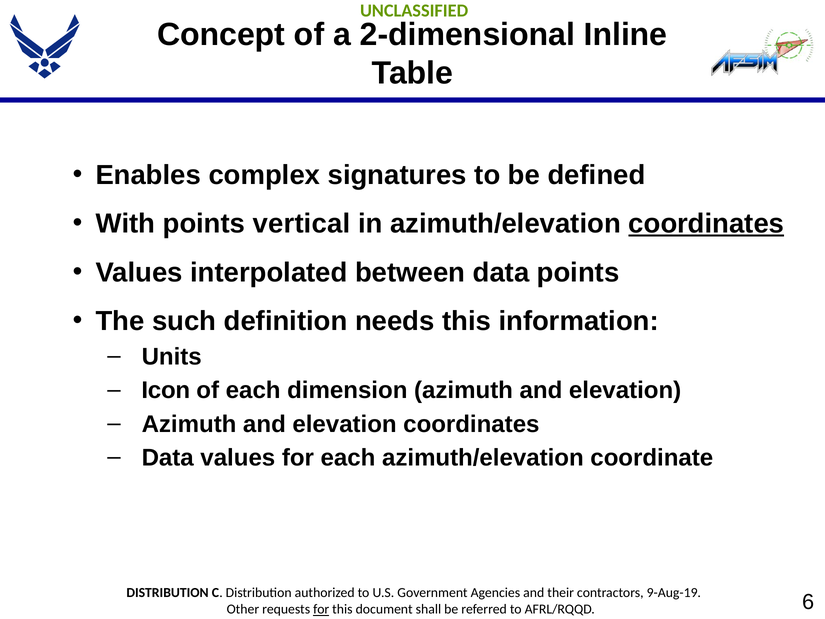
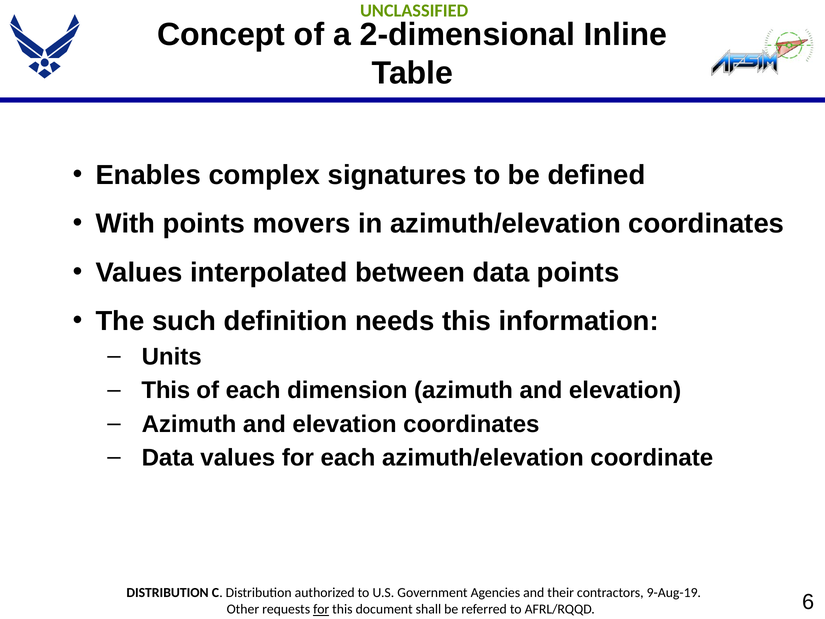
vertical: vertical -> movers
coordinates at (706, 224) underline: present -> none
Icon at (166, 390): Icon -> This
